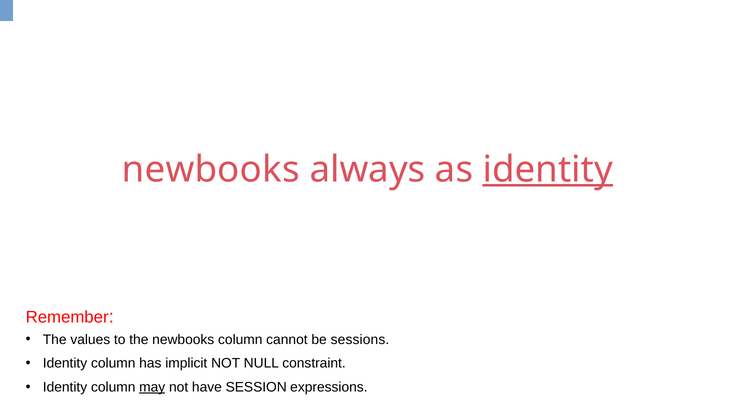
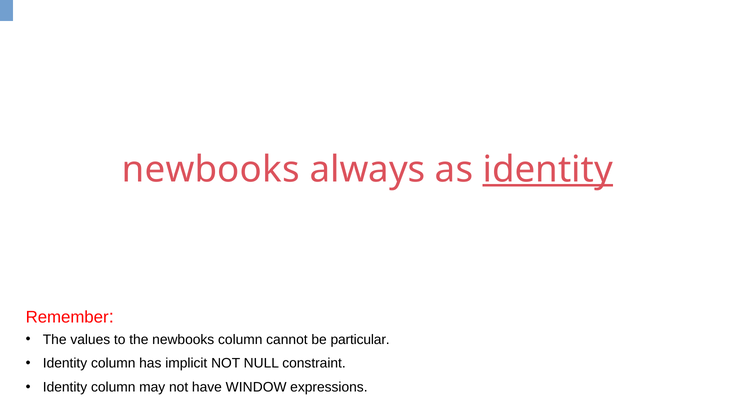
sessions: sessions -> particular
may underline: present -> none
SESSION: SESSION -> WINDOW
